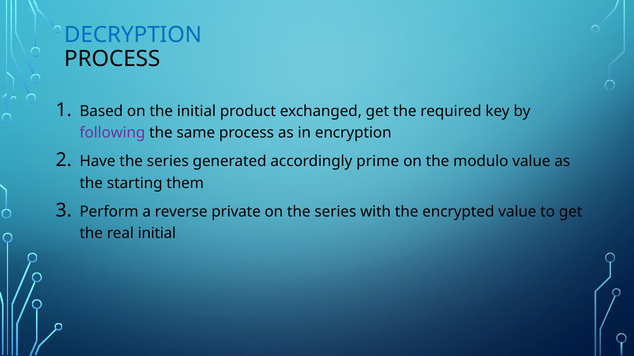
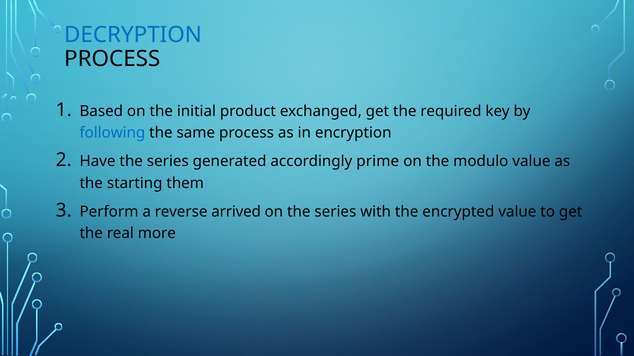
following colour: purple -> blue
private: private -> arrived
real initial: initial -> more
